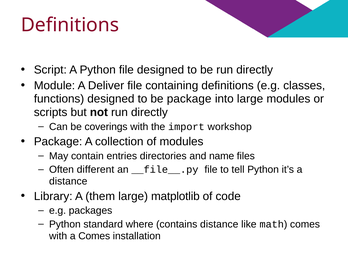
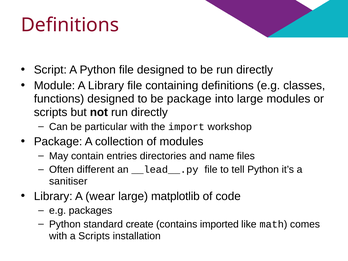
A Deliver: Deliver -> Library
coverings: coverings -> particular
__file__.py: __file__.py -> __lead__.py
distance at (68, 181): distance -> sanitiser
them: them -> wear
where: where -> create
contains distance: distance -> imported
a Comes: Comes -> Scripts
